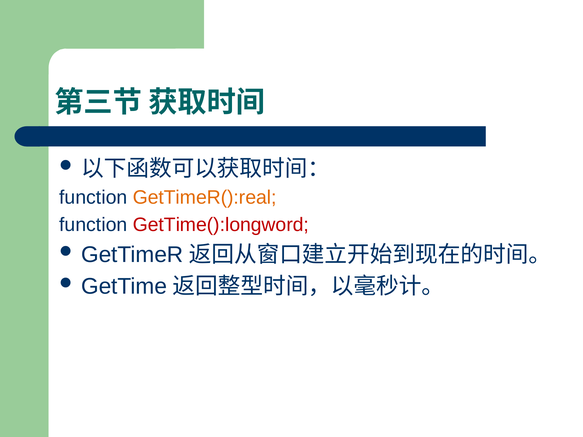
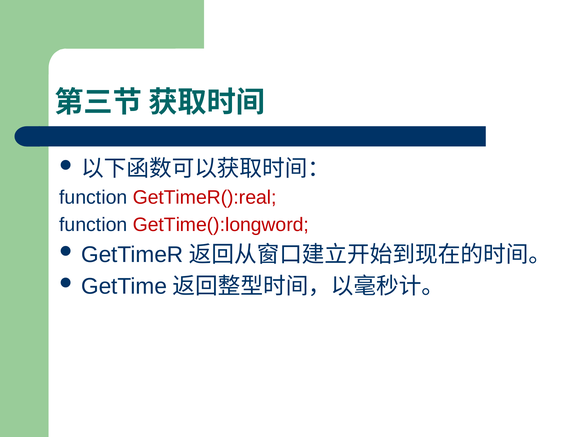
GetTimeR():real colour: orange -> red
